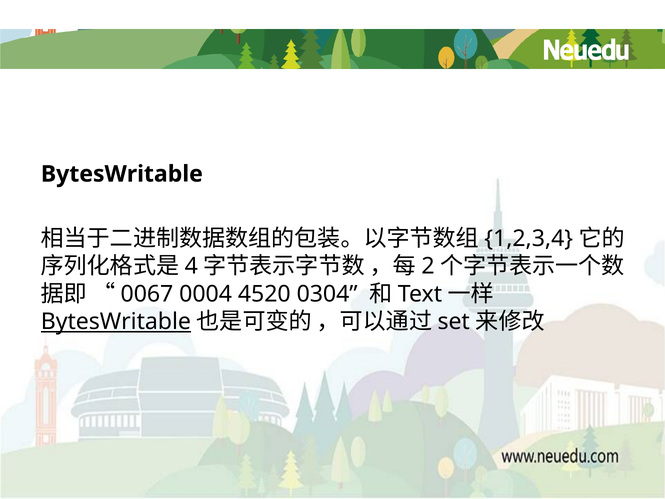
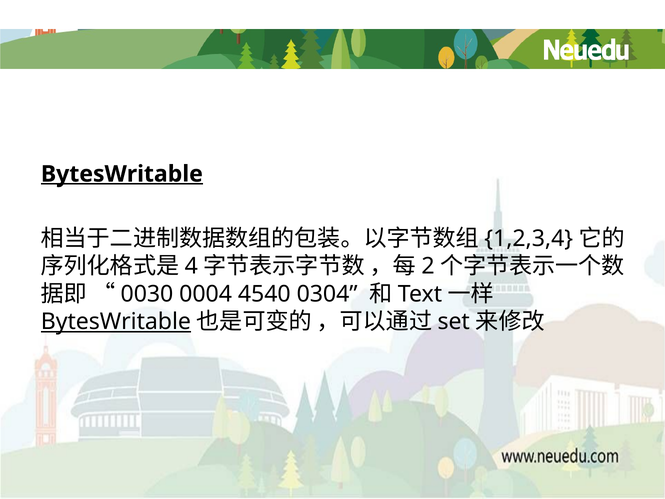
BytesWritable at (122, 174) underline: none -> present
0067: 0067 -> 0030
4520: 4520 -> 4540
